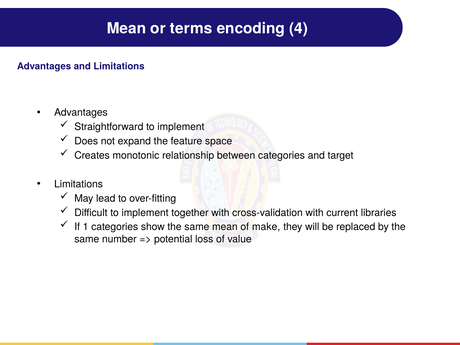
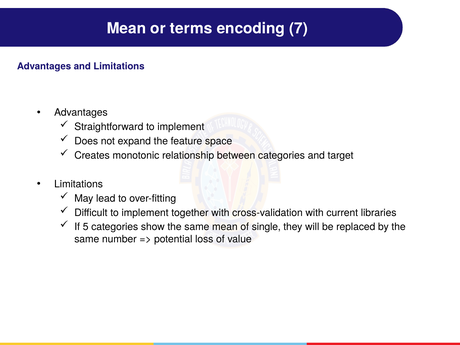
4: 4 -> 7
1: 1 -> 5
make: make -> single
